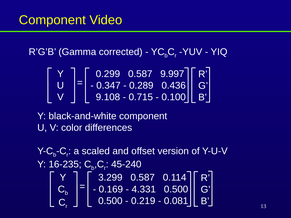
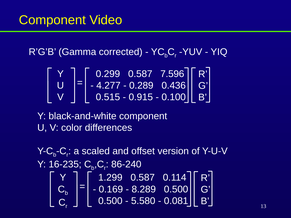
9.997: 9.997 -> 7.596
0.347: 0.347 -> 4.277
9.108: 9.108 -> 0.515
0.715: 0.715 -> 0.915
45-240: 45-240 -> 86-240
3.299: 3.299 -> 1.299
4.331: 4.331 -> 8.289
0.219: 0.219 -> 5.580
